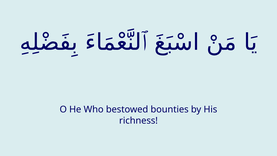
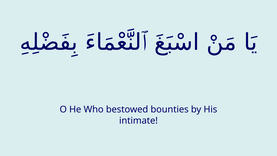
richness: richness -> intimate
